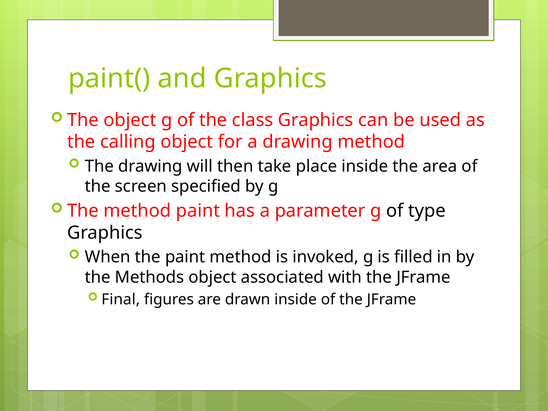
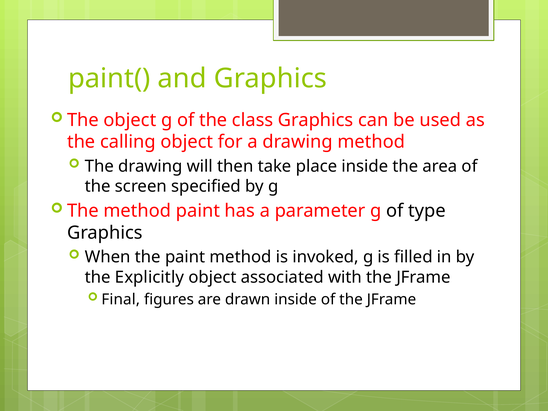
Methods: Methods -> Explicitly
